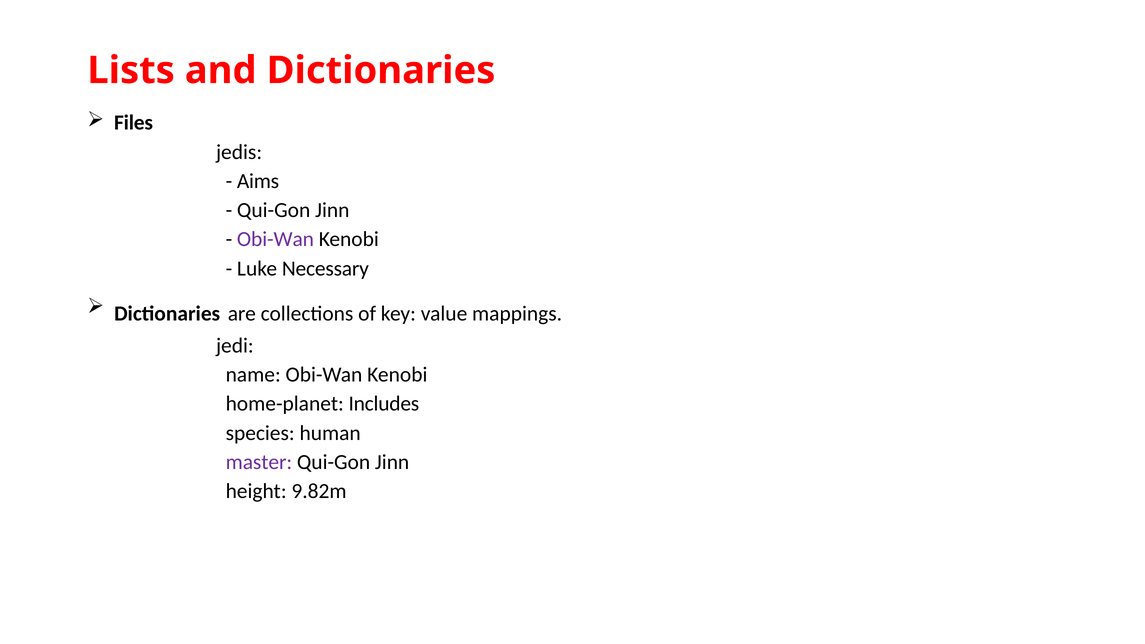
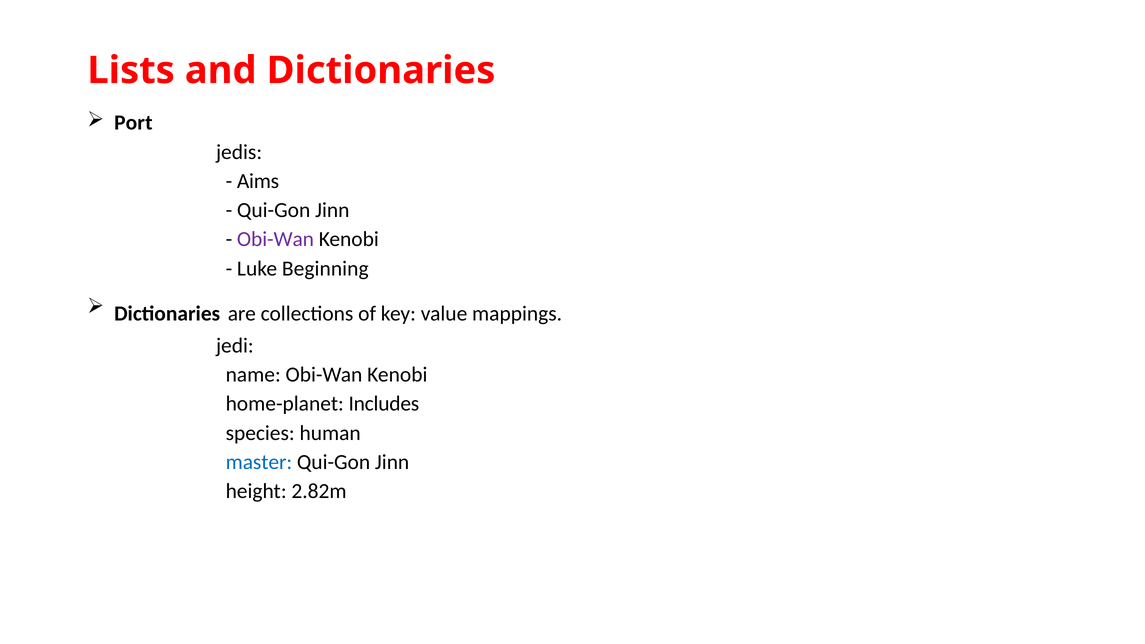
Files: Files -> Port
Necessary: Necessary -> Beginning
master colour: purple -> blue
9.82m: 9.82m -> 2.82m
